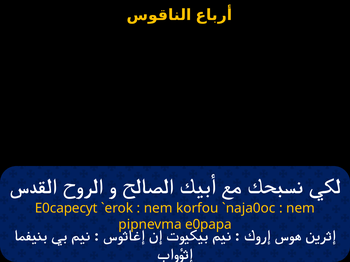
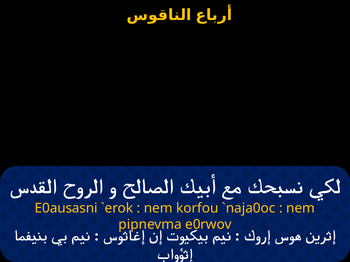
E0capecyt: E0capecyt -> E0ausasni
e0papa: e0papa -> e0rwov
